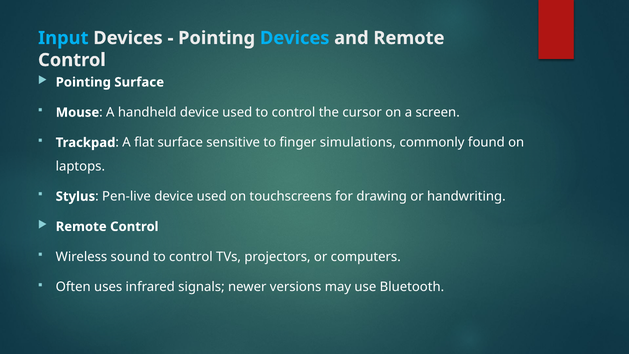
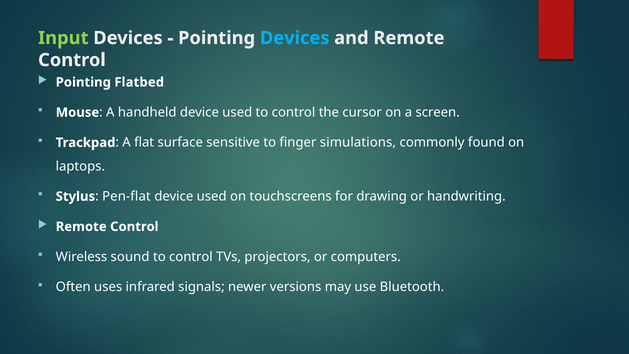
Input colour: light blue -> light green
Pointing Surface: Surface -> Flatbed
Pen-live: Pen-live -> Pen-flat
